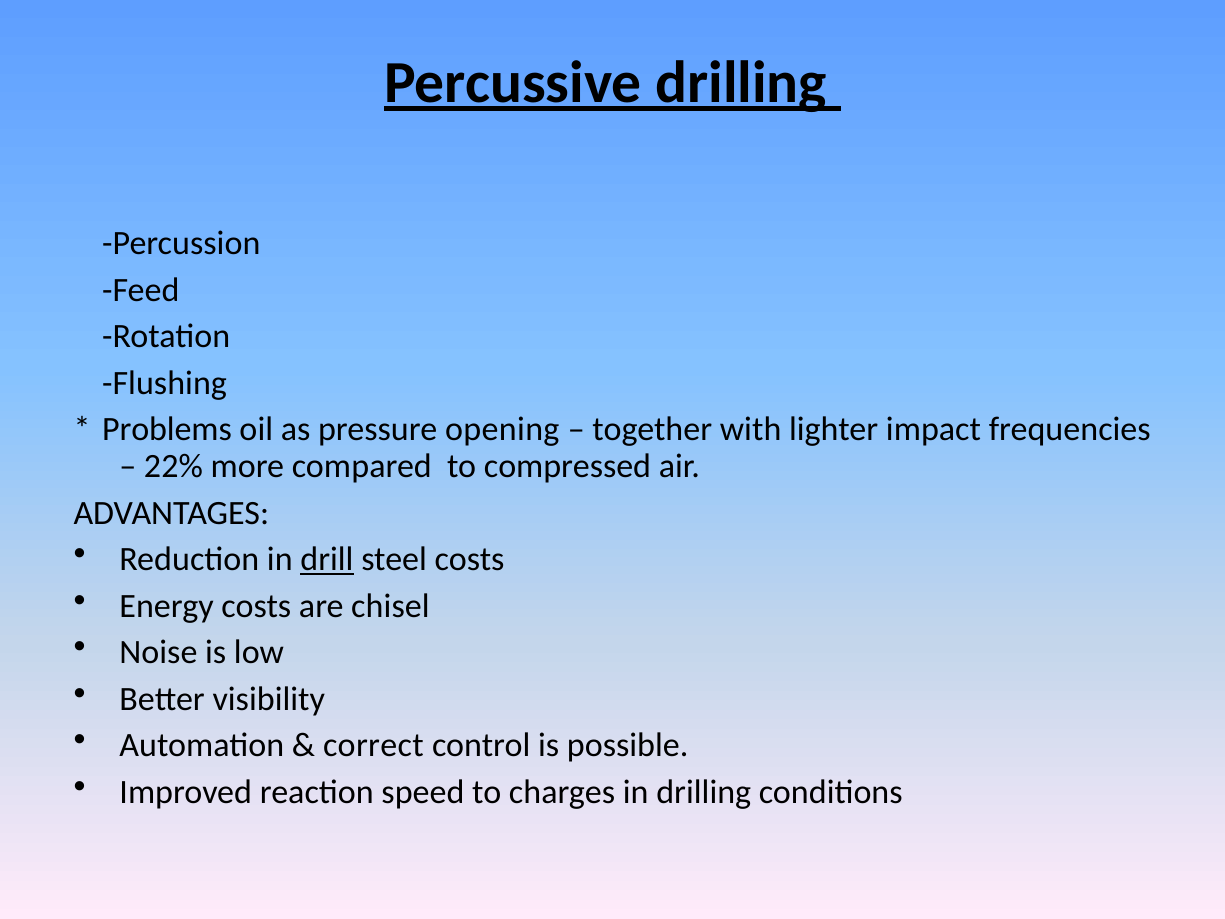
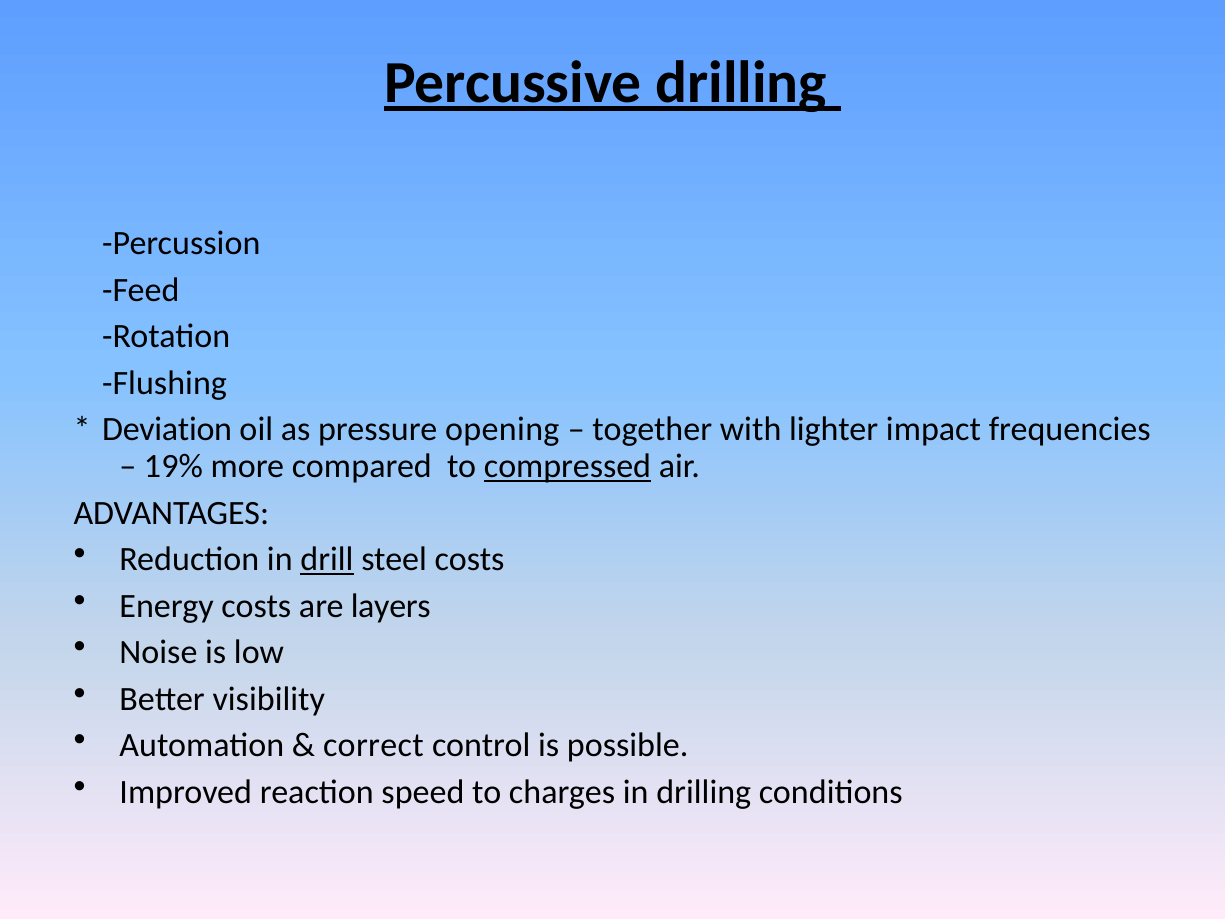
Problems: Problems -> Deviation
22%: 22% -> 19%
compressed underline: none -> present
chisel: chisel -> layers
